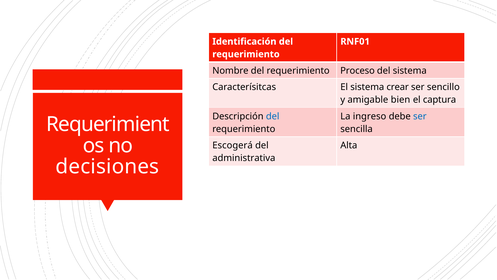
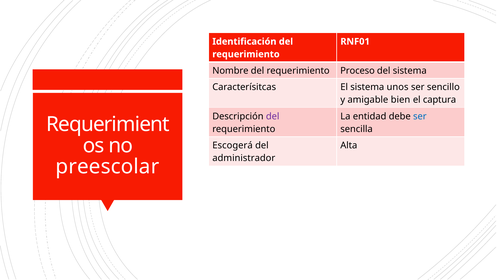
crear: crear -> unos
del at (273, 116) colour: blue -> purple
ingreso: ingreso -> entidad
administrativa: administrativa -> administrador
decisiones: decisiones -> preescolar
